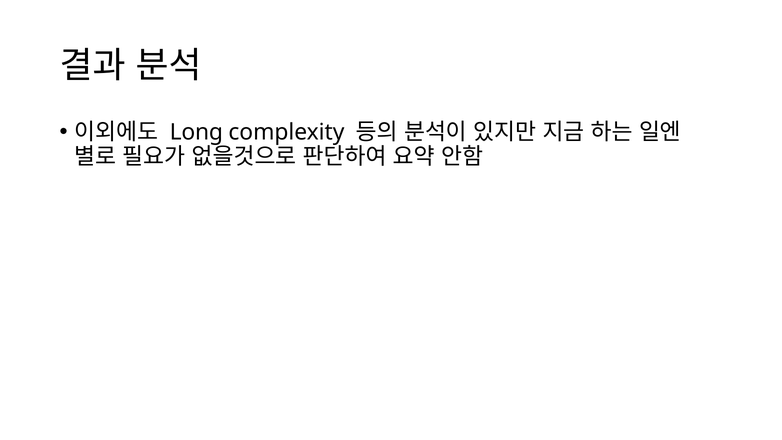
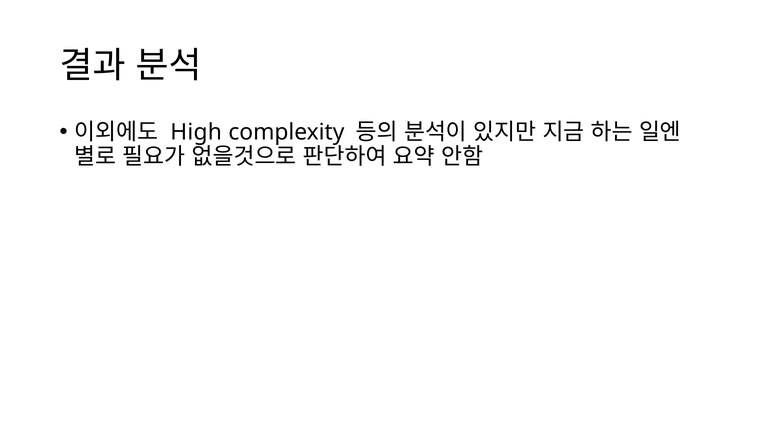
Long: Long -> High
